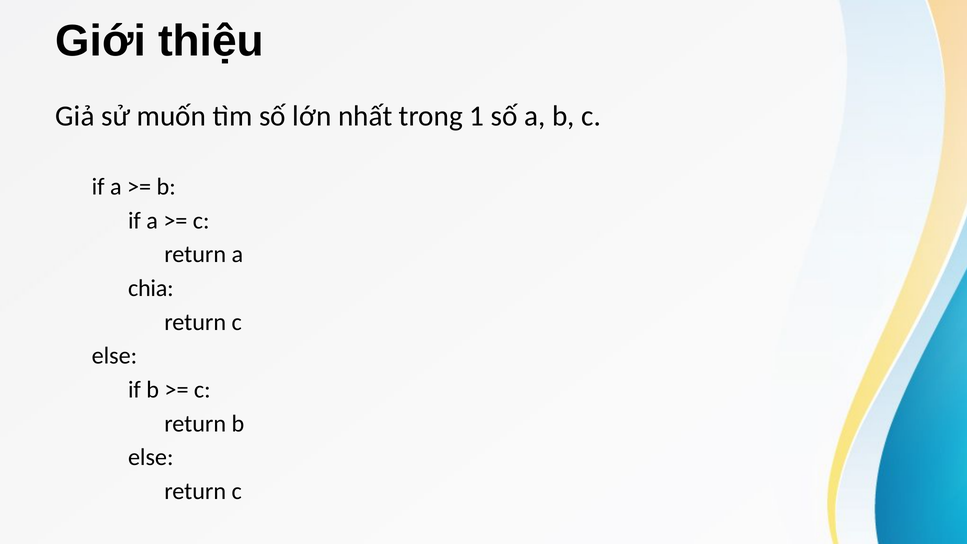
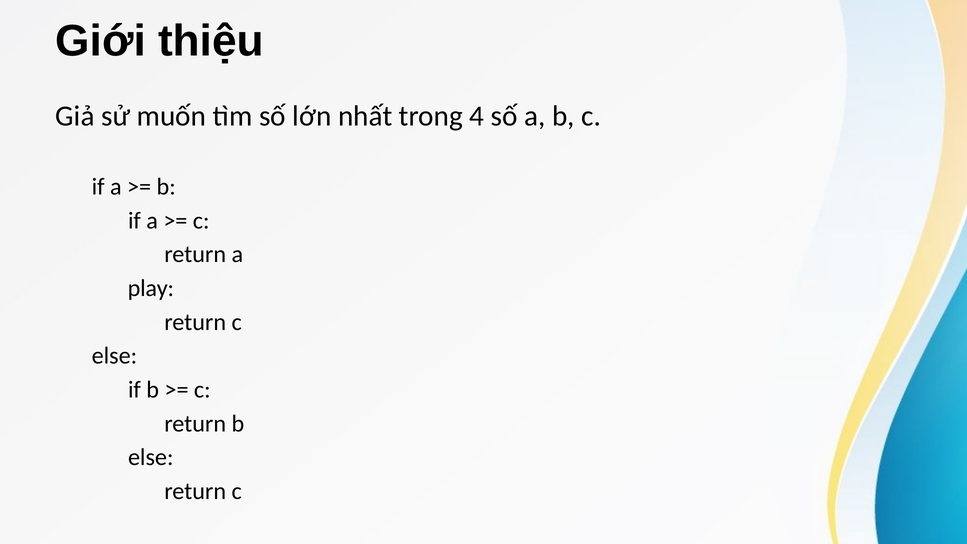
1: 1 -> 4
chia: chia -> play
